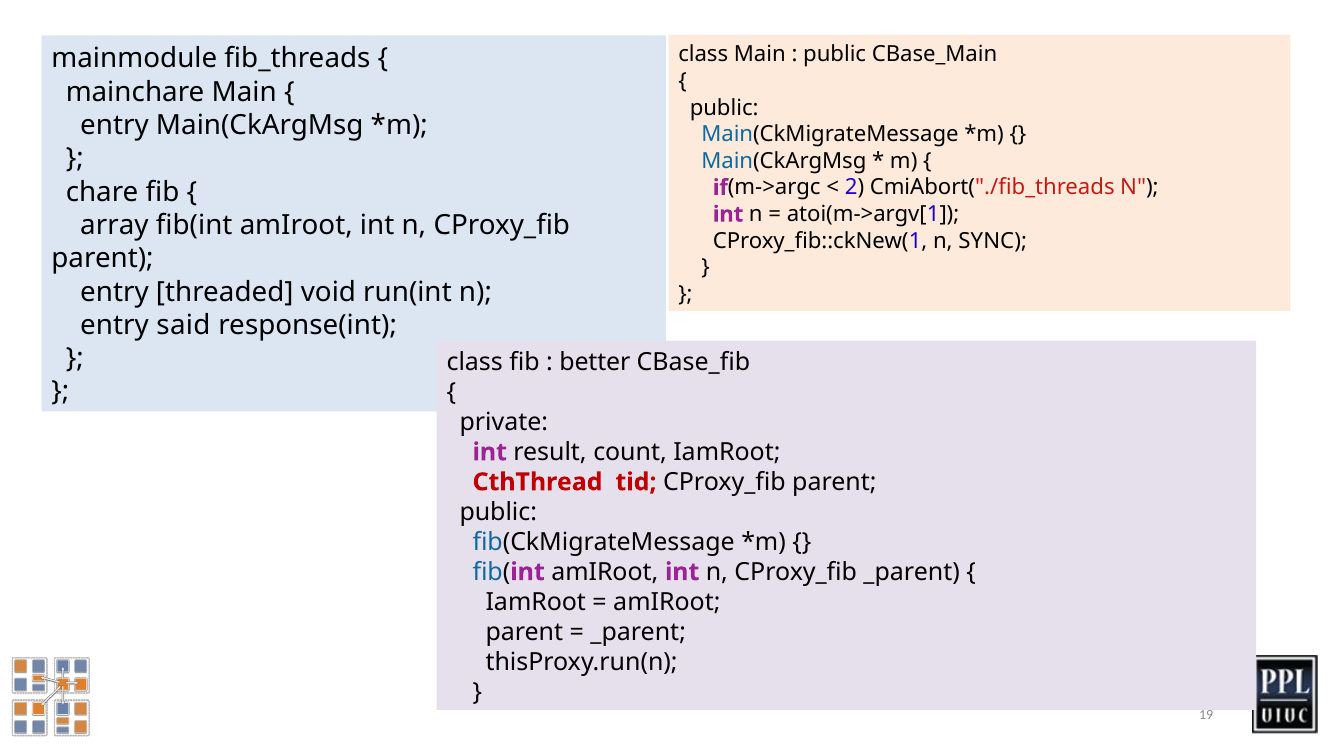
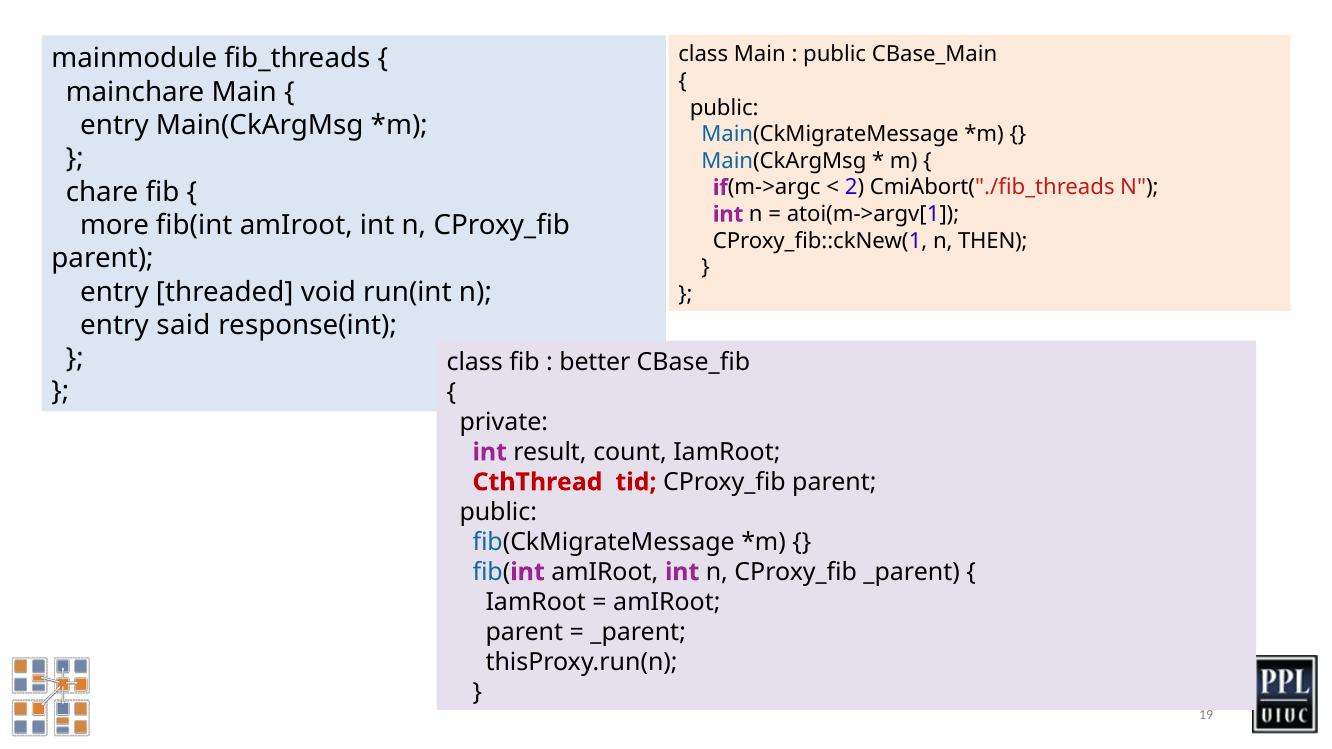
array: array -> more
SYNC: SYNC -> THEN
